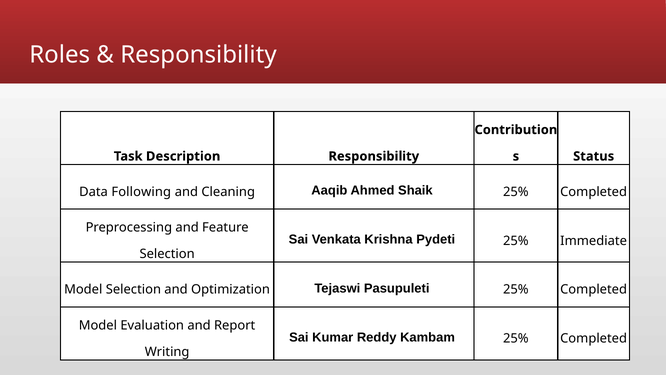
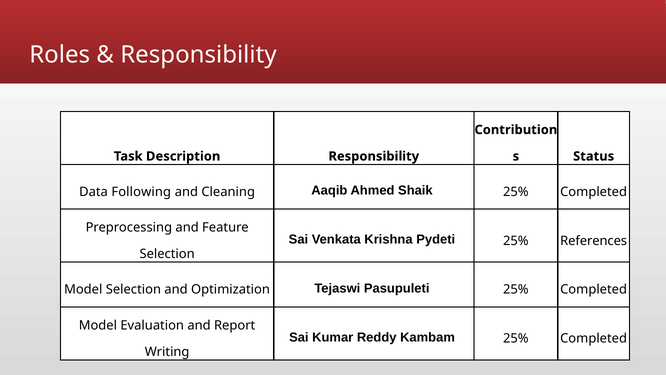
Immediate: Immediate -> References
